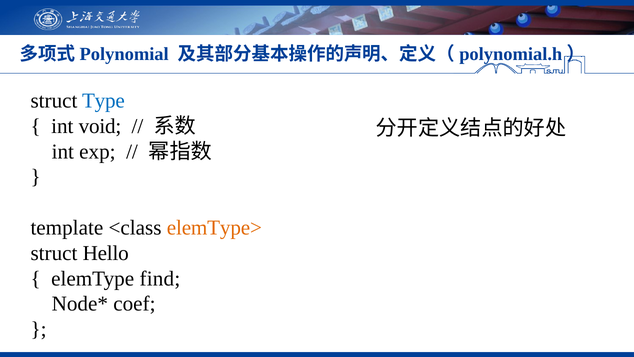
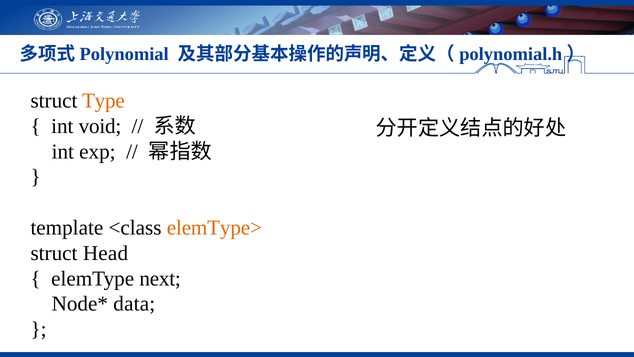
Type colour: blue -> orange
Hello: Hello -> Head
find: find -> next
coef: coef -> data
